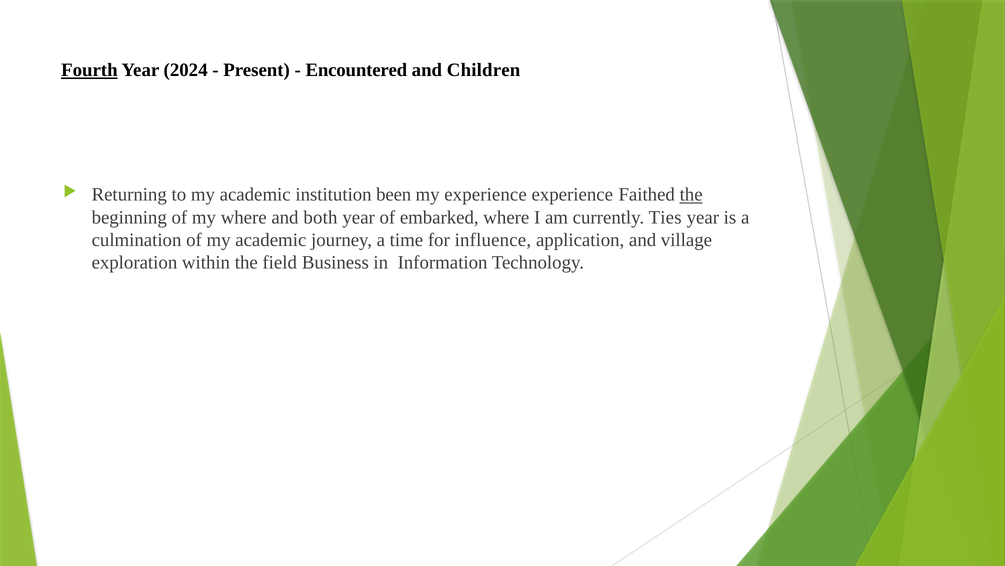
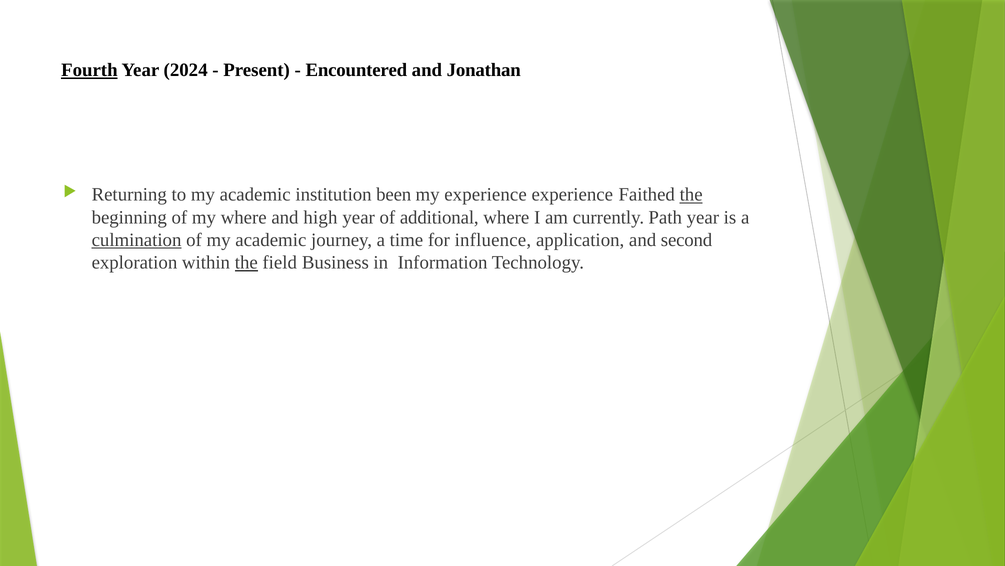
Children: Children -> Jonathan
both: both -> high
embarked: embarked -> additional
Ties: Ties -> Path
culmination underline: none -> present
village: village -> second
the at (246, 262) underline: none -> present
